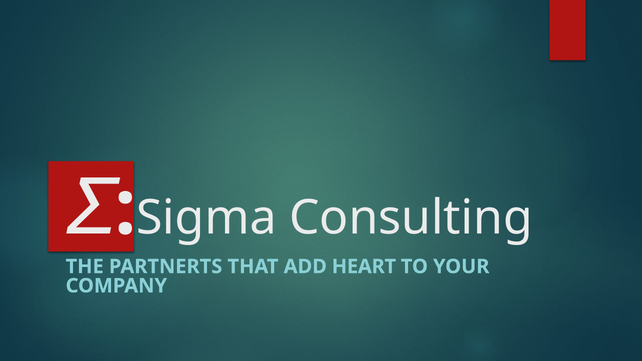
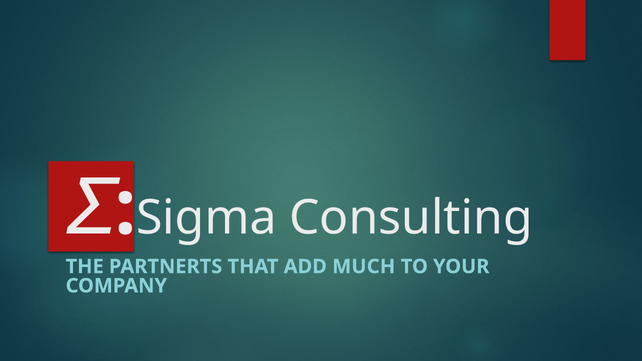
HEART: HEART -> MUCH
